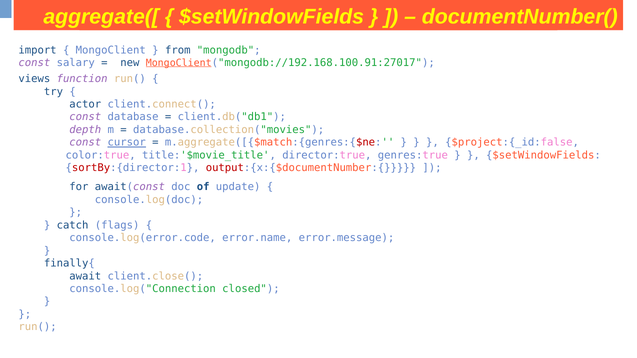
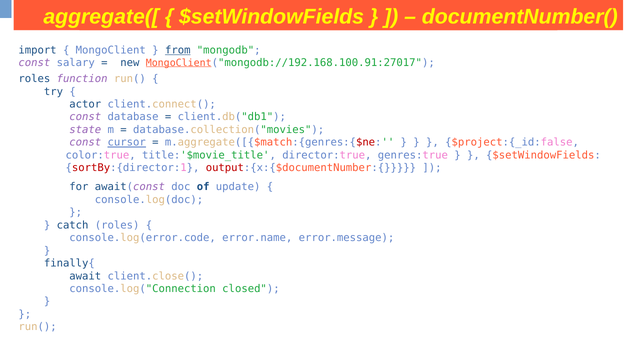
from underline: none -> present
views at (34, 79): views -> roles
depth: depth -> state
catch flags: flags -> roles
